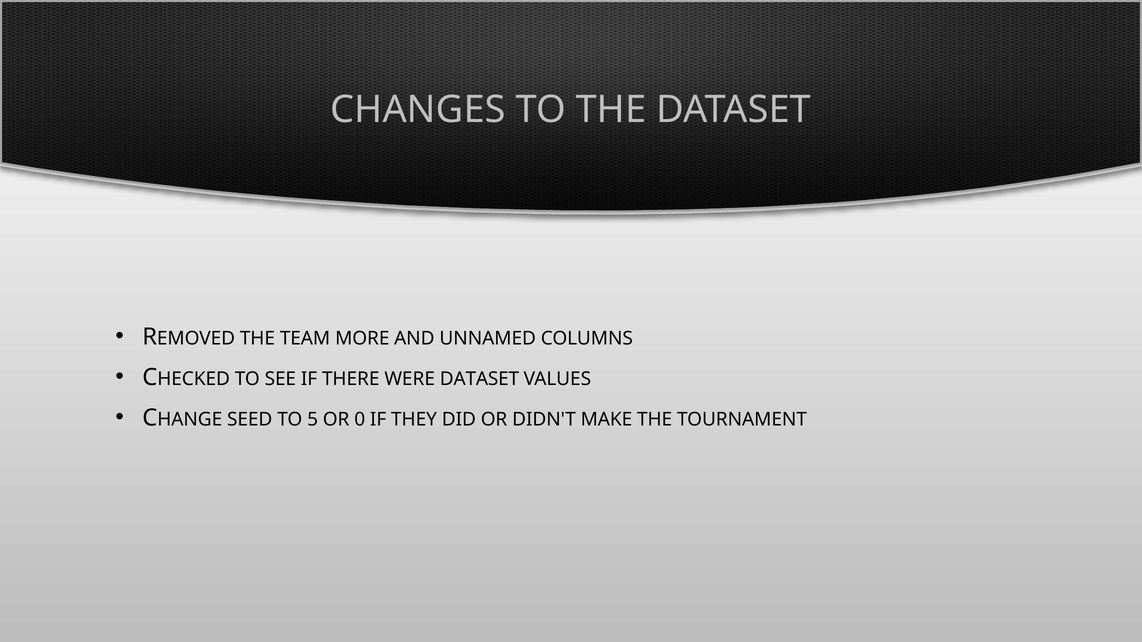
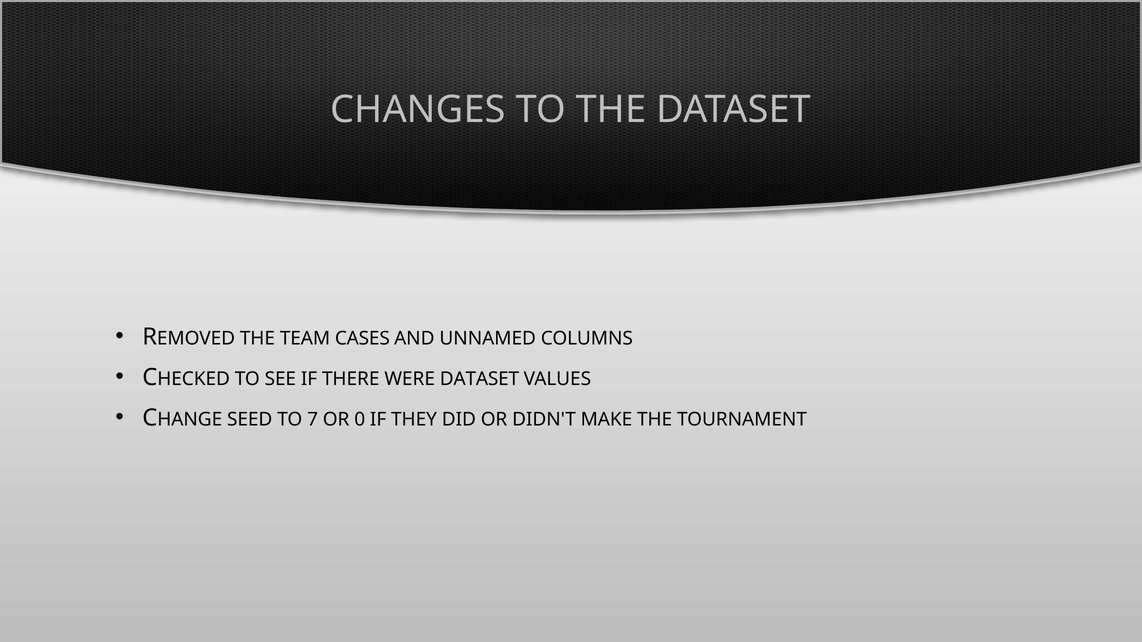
MORE: MORE -> CASES
5: 5 -> 7
